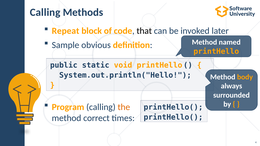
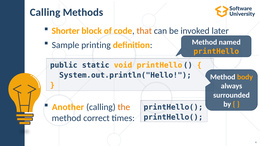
Repeat: Repeat -> Shorter
that colour: black -> orange
obvious: obvious -> printing
Program: Program -> Another
